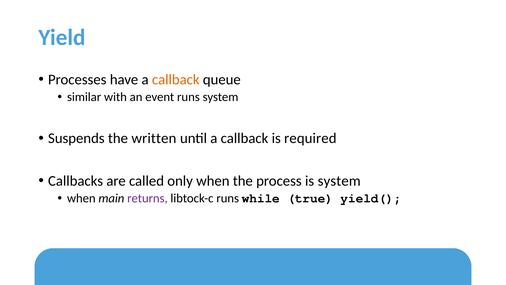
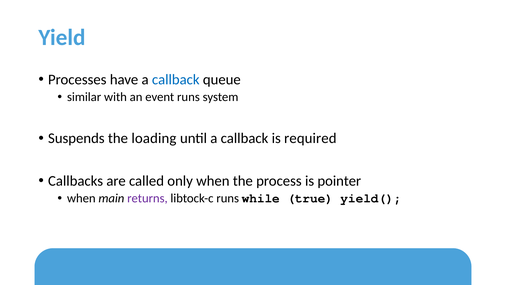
callback at (176, 80) colour: orange -> blue
written: written -> loading
is system: system -> pointer
